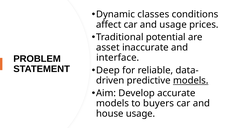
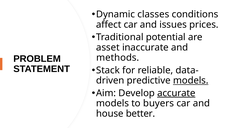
and usage: usage -> issues
interface: interface -> methods
Deep: Deep -> Stack
accurate underline: none -> present
house usage: usage -> better
